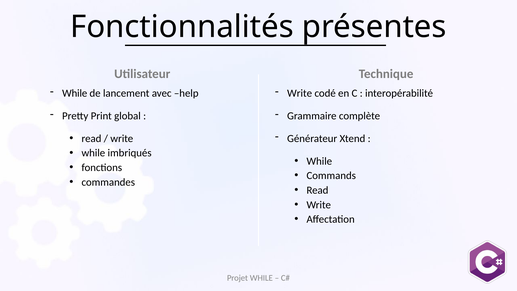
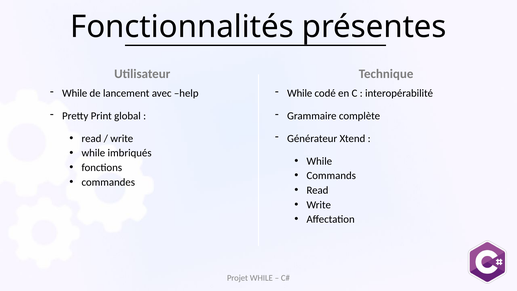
Write at (300, 93): Write -> While
